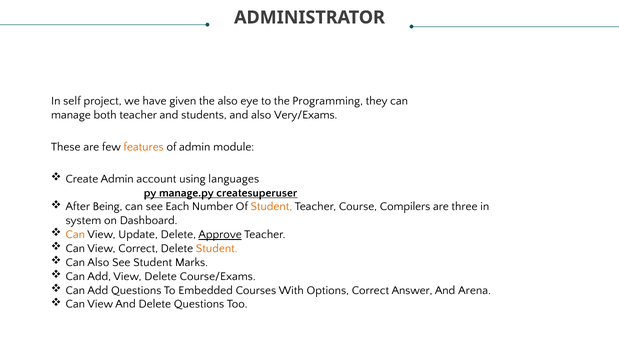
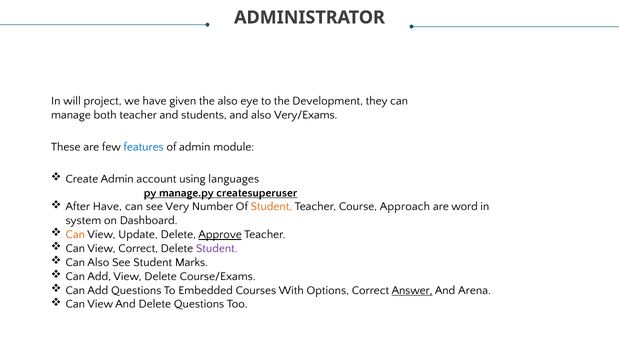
self: self -> will
Programming: Programming -> Development
features colour: orange -> blue
After Being: Being -> Have
Each: Each -> Very
Compilers: Compilers -> Approach
three: three -> word
Student at (217, 249) colour: orange -> purple
Answer underline: none -> present
